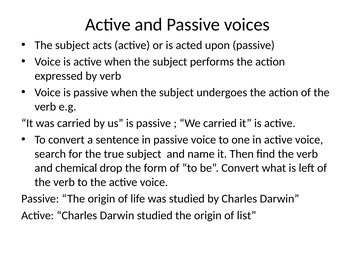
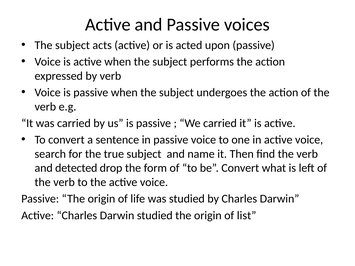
chemical: chemical -> detected
